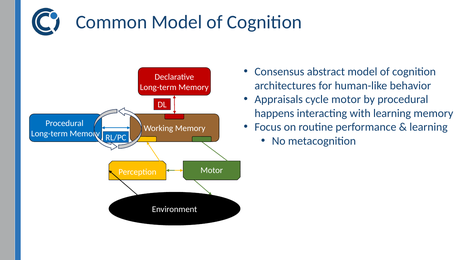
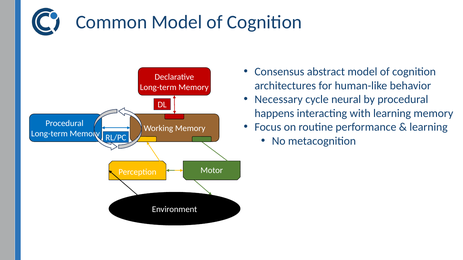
Appraisals: Appraisals -> Necessary
cycle motor: motor -> neural
